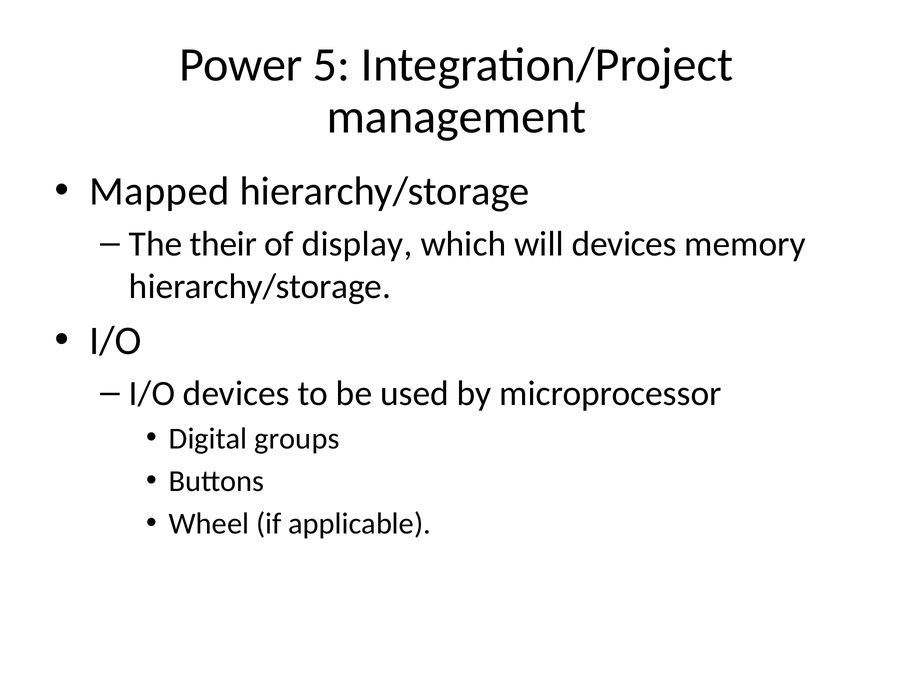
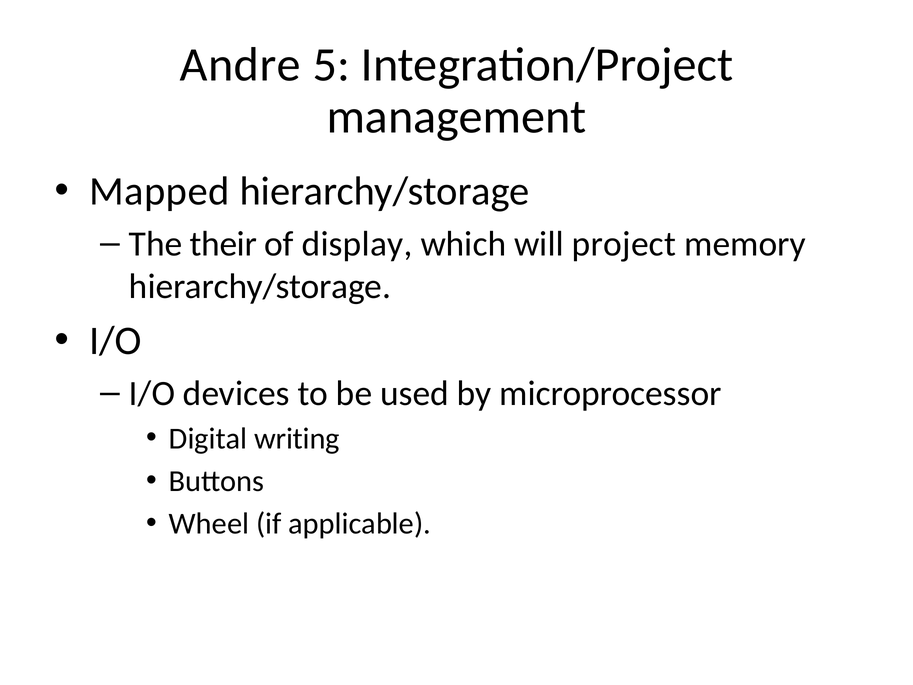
Power: Power -> Andre
will devices: devices -> project
groups: groups -> writing
